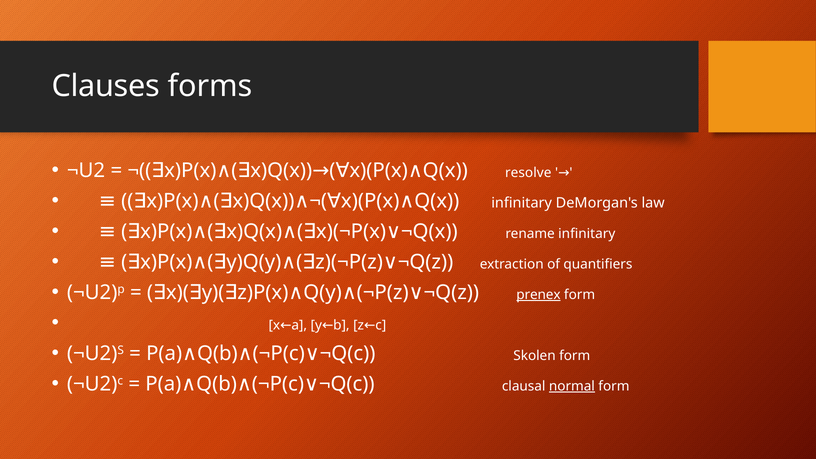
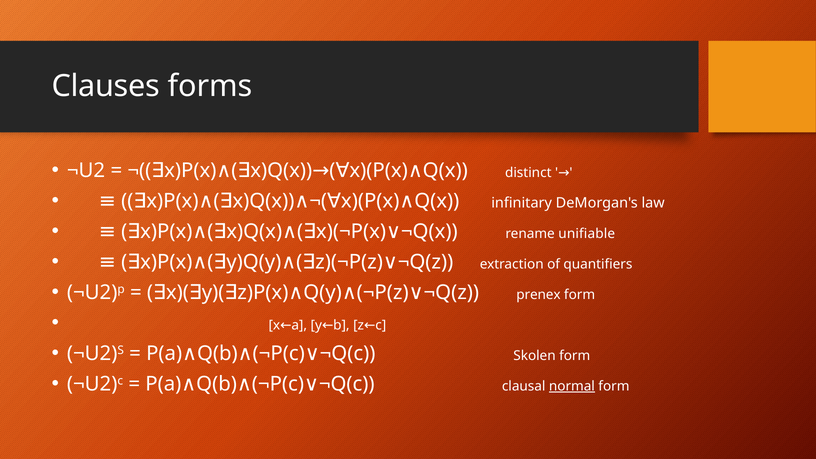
resolve: resolve -> distinct
rename infinitary: infinitary -> unifiable
prenex underline: present -> none
